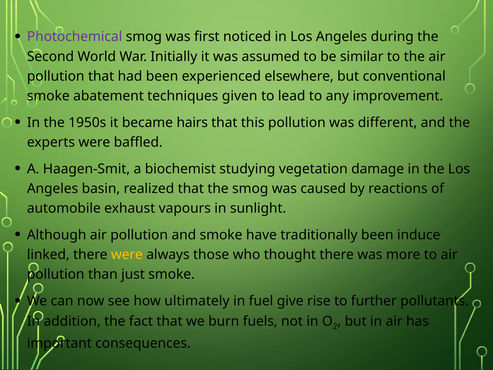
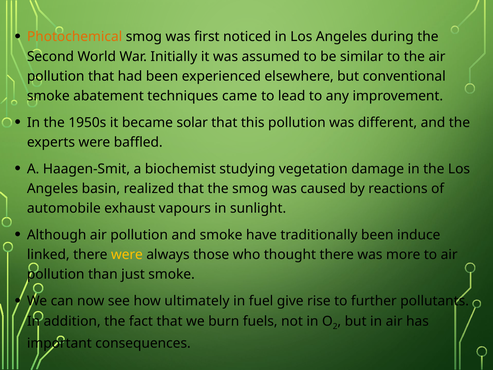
Photochemical colour: purple -> orange
given: given -> came
hairs: hairs -> solar
